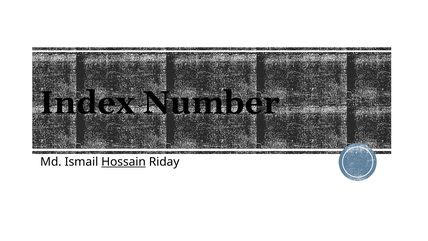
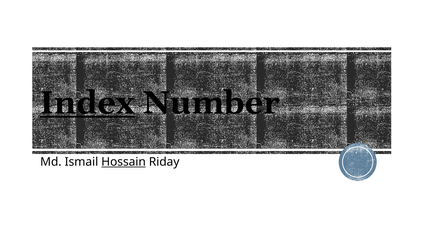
Index underline: none -> present
